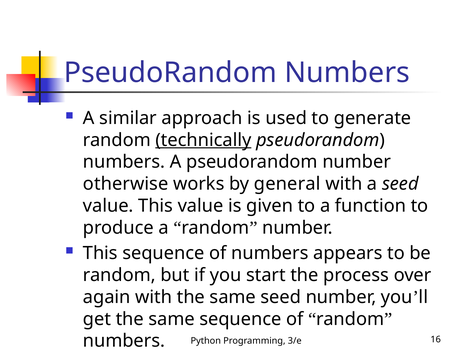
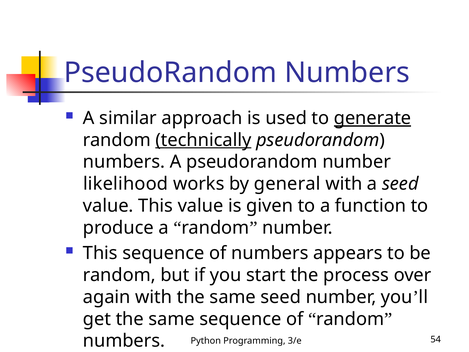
generate underline: none -> present
otherwise: otherwise -> likelihood
16: 16 -> 54
